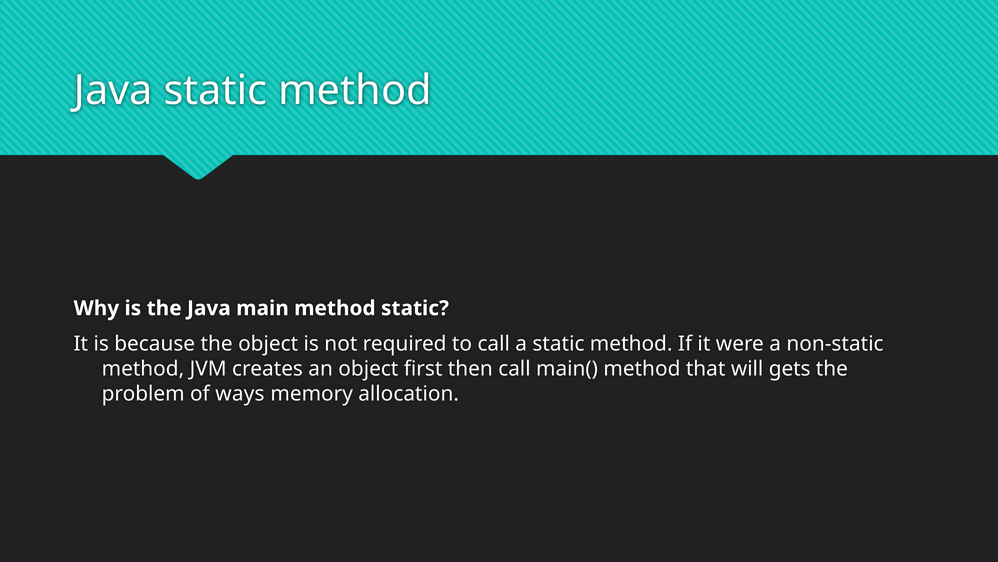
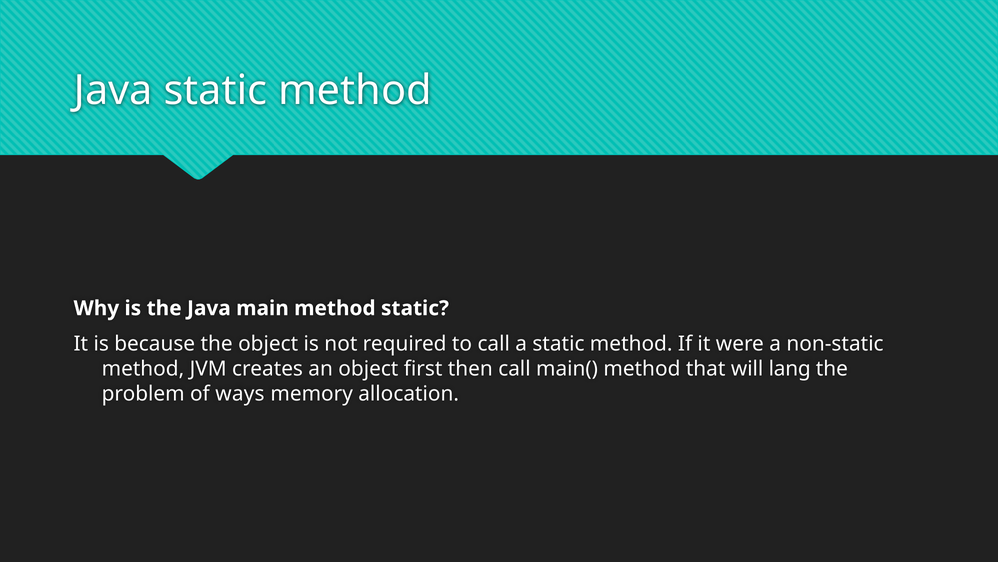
gets: gets -> lang
